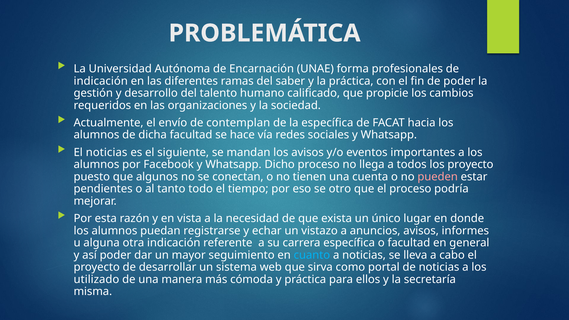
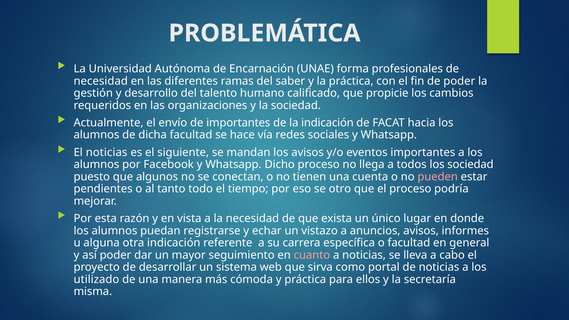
indicación at (101, 81): indicación -> necesidad
de contemplan: contemplan -> importantes
la específica: específica -> indicación
los proyecto: proyecto -> sociedad
cuanto colour: light blue -> pink
